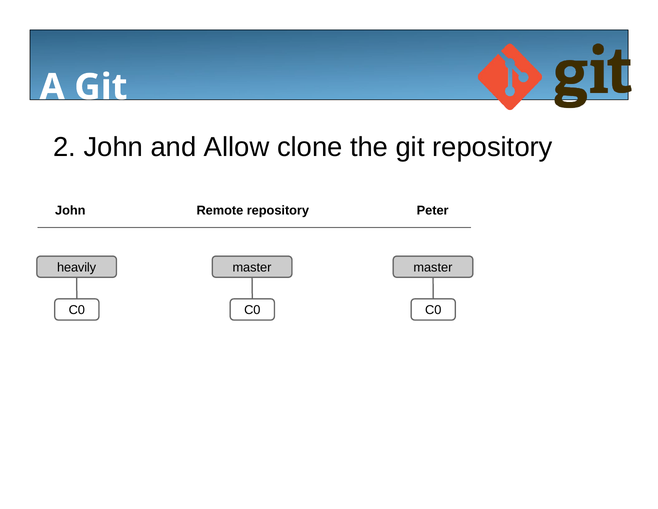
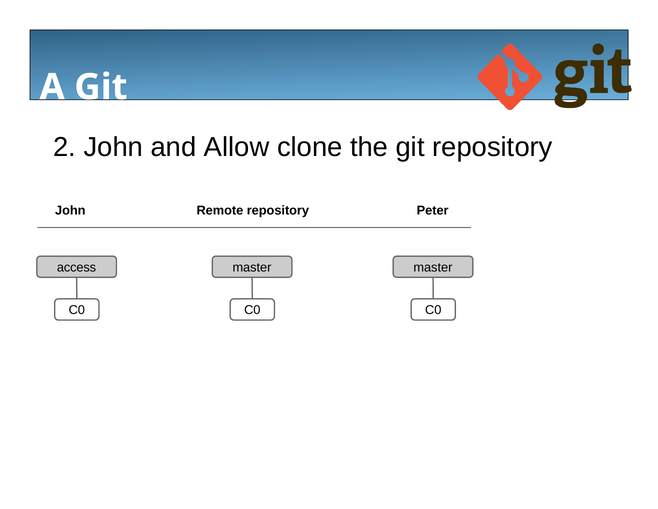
heavily: heavily -> access
